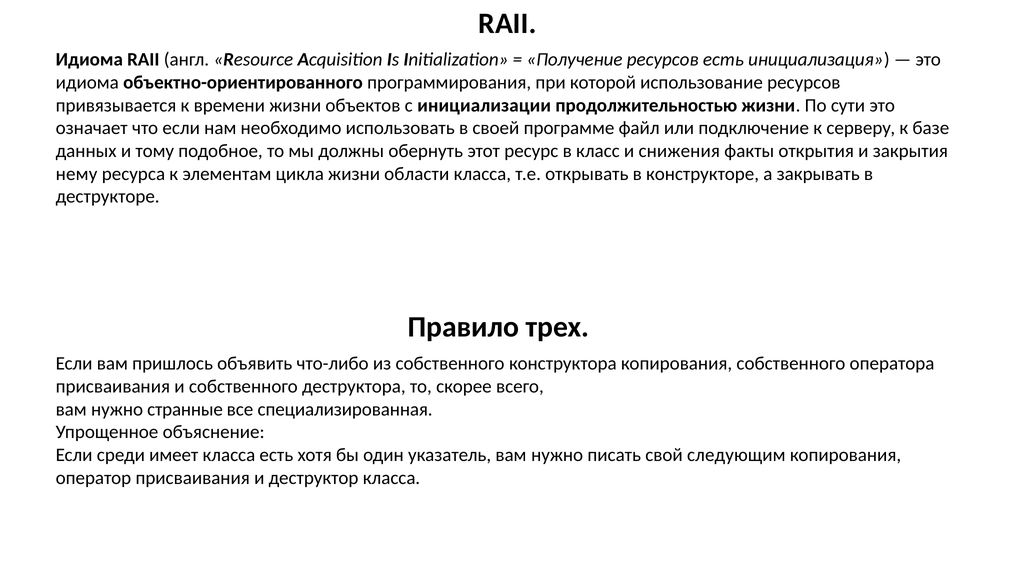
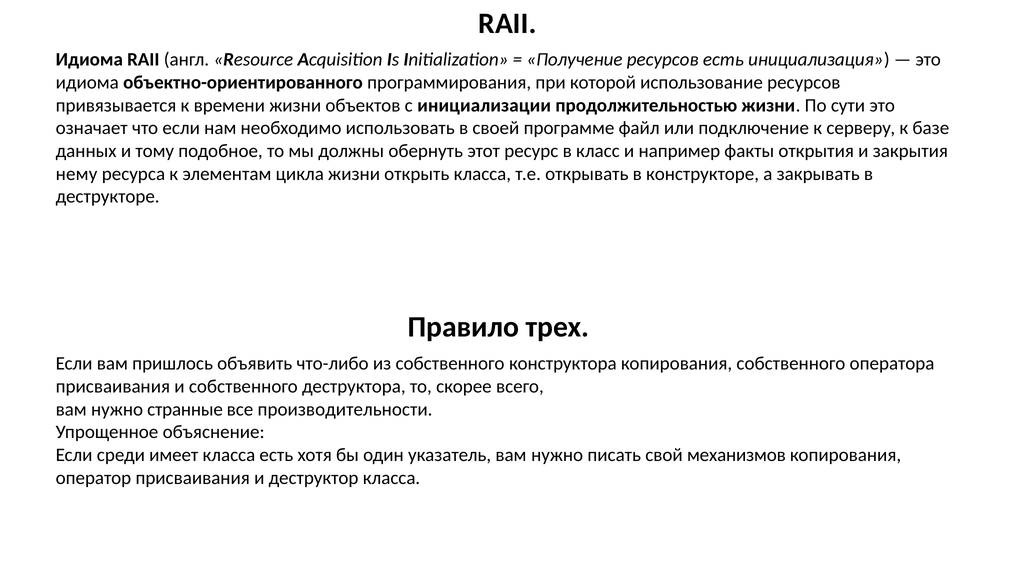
снижения: снижения -> например
области: области -> открыть
специализированная: специализированная -> производительности
следующим: следующим -> механизмов
